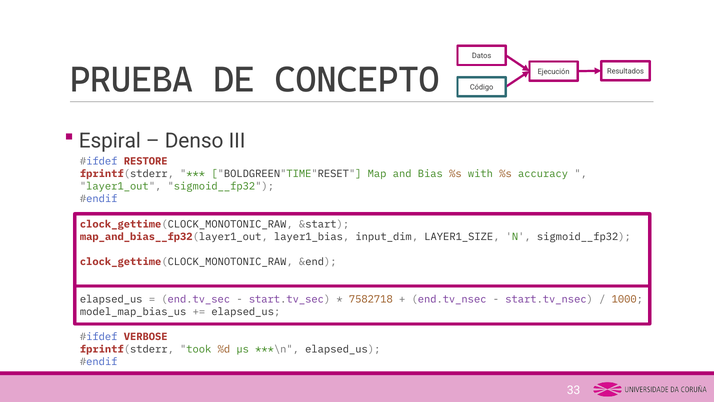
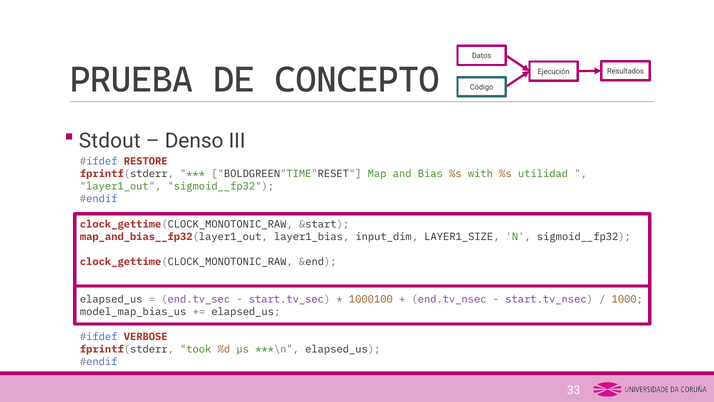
Espiral: Espiral -> Stdout
accuracy: accuracy -> utilidad
7582718: 7582718 -> 1000100
